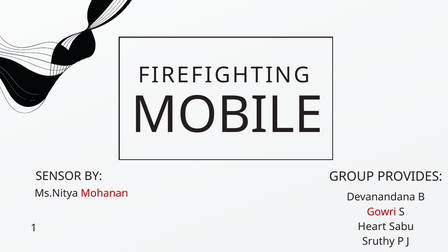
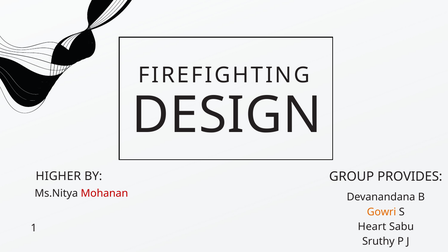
MOBILE: MOBILE -> DESIGN
SENSOR: SENSOR -> HIGHER
Gowri colour: red -> orange
